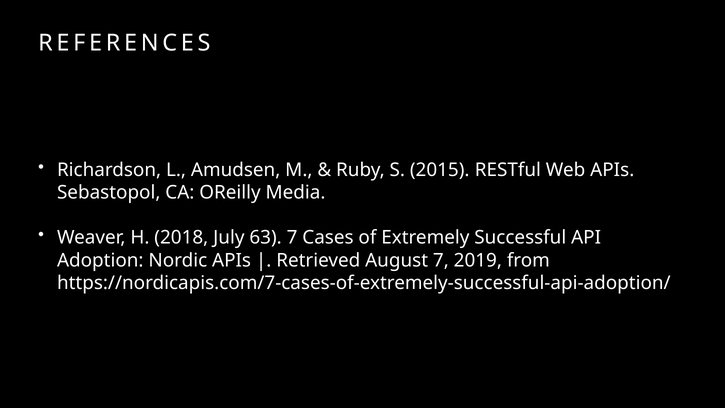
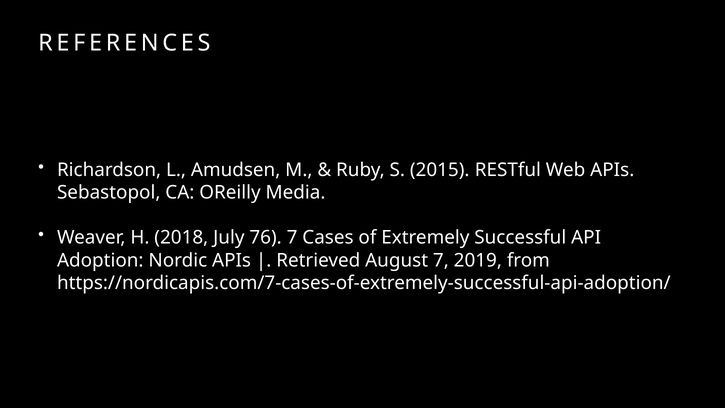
63: 63 -> 76
